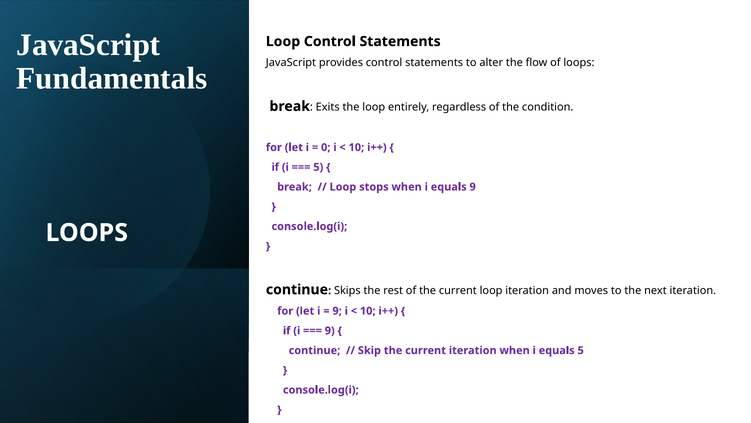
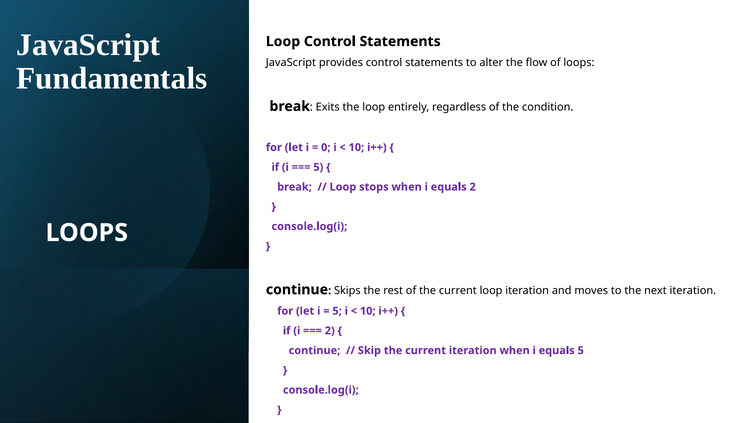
equals 9: 9 -> 2
9 at (337, 311): 9 -> 5
9 at (330, 330): 9 -> 2
